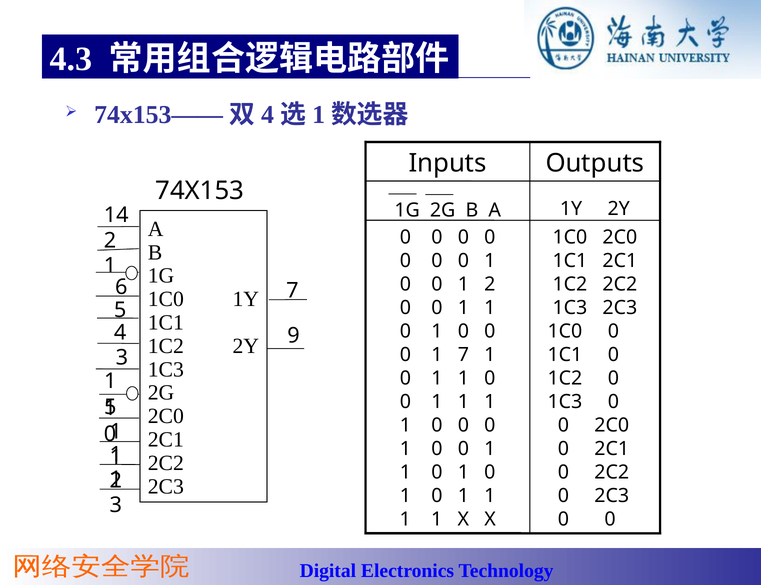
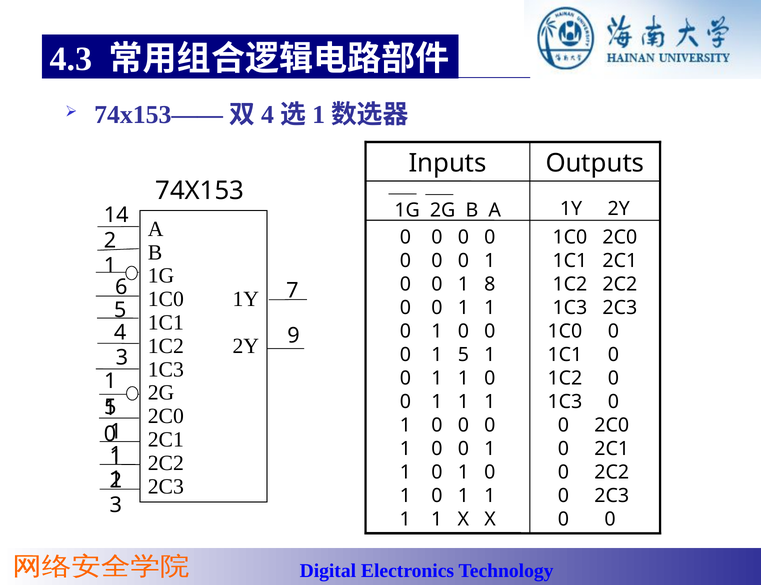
1 2: 2 -> 8
0 1 7: 7 -> 5
